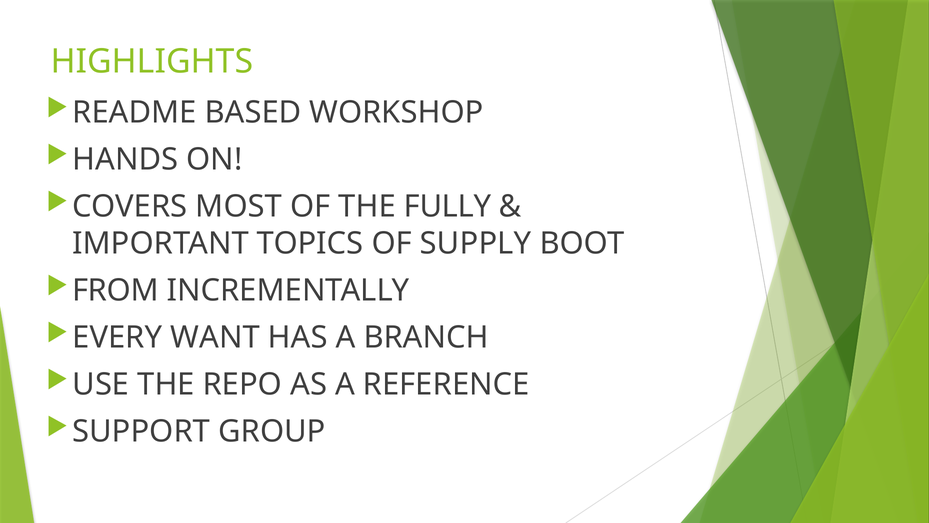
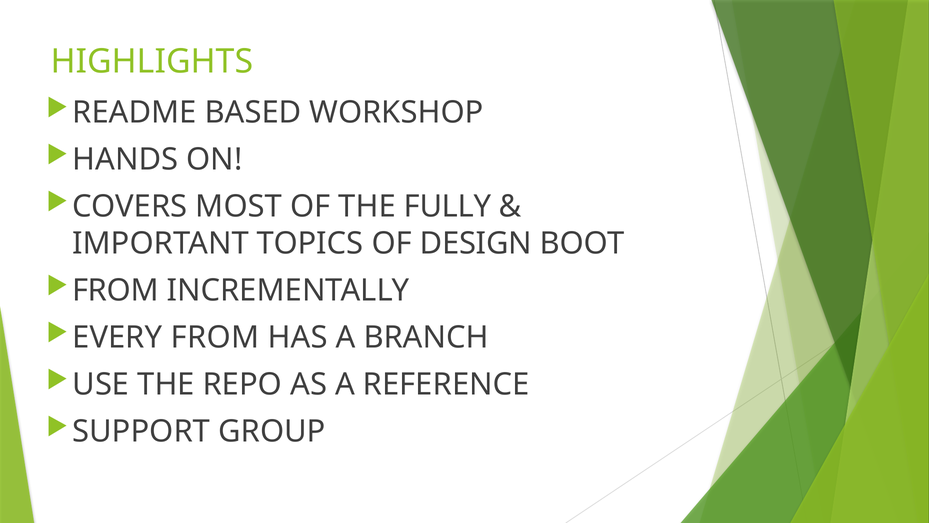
SUPPLY: SUPPLY -> DESIGN
EVERY WANT: WANT -> FROM
